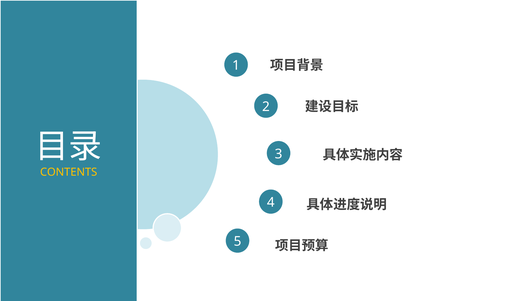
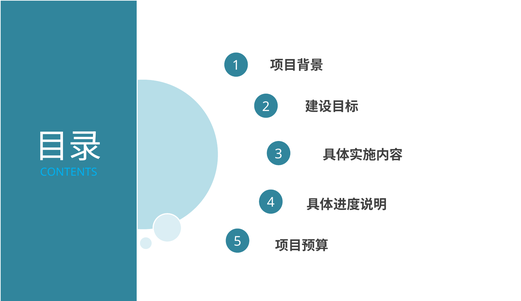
CONTENTS colour: yellow -> light blue
